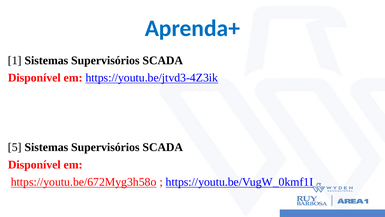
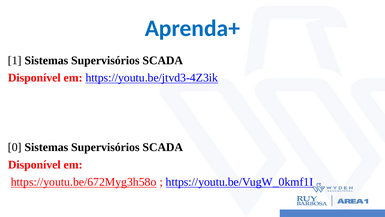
5: 5 -> 0
